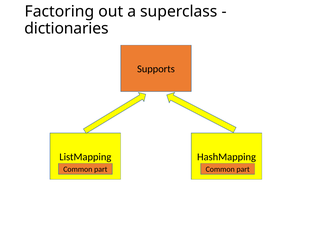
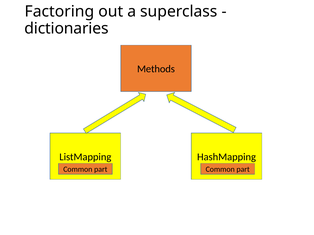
Supports: Supports -> Methods
